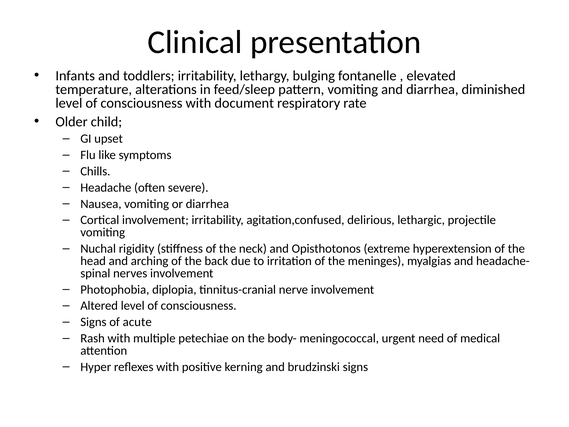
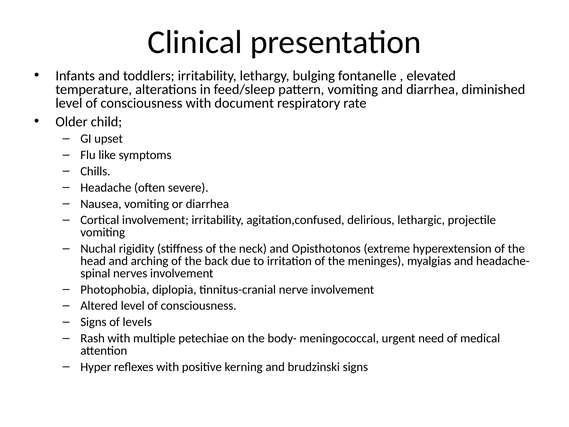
acute: acute -> levels
